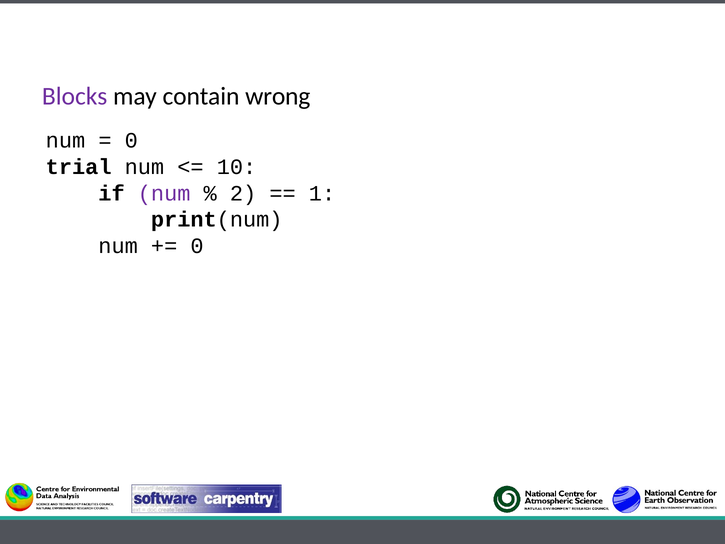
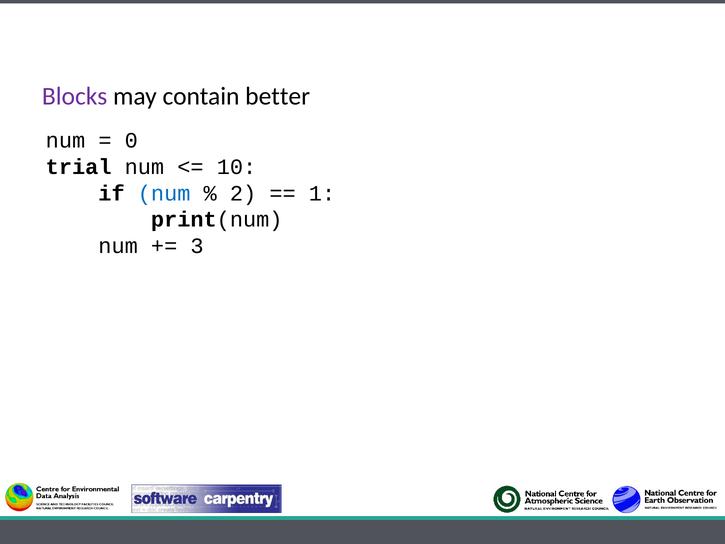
wrong: wrong -> better
num at (164, 193) colour: purple -> blue
0 at (197, 246): 0 -> 3
